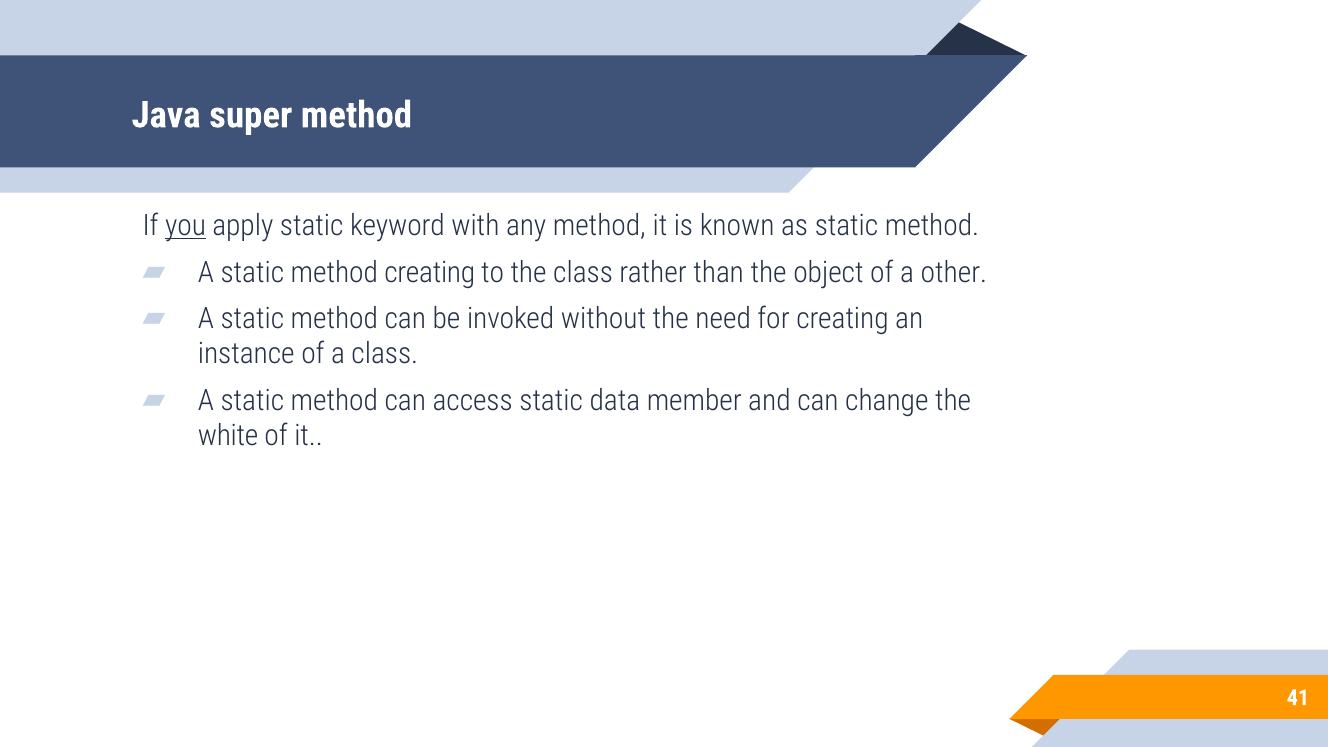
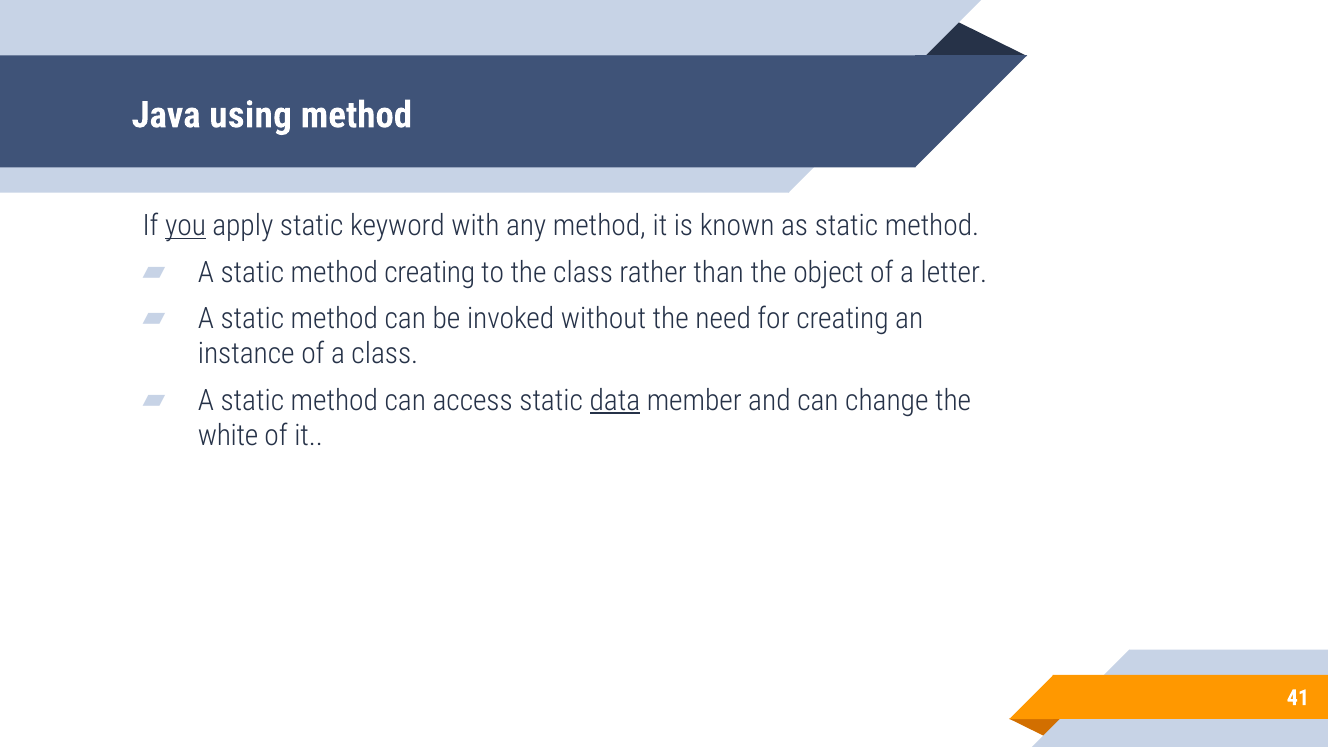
super: super -> using
other: other -> letter
data underline: none -> present
